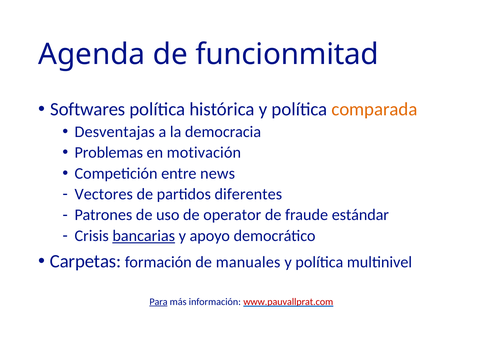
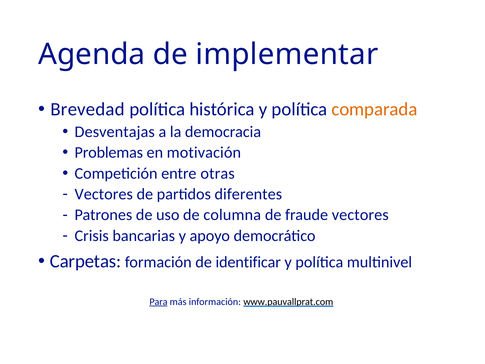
funcionmitad: funcionmitad -> implementar
Softwares: Softwares -> Brevedad
news: news -> otras
operator: operator -> columna
fraude estándar: estándar -> vectores
bancarias underline: present -> none
manuales: manuales -> identificar
www.pauvallprat.com colour: red -> black
